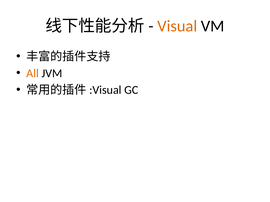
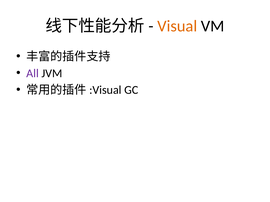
All colour: orange -> purple
